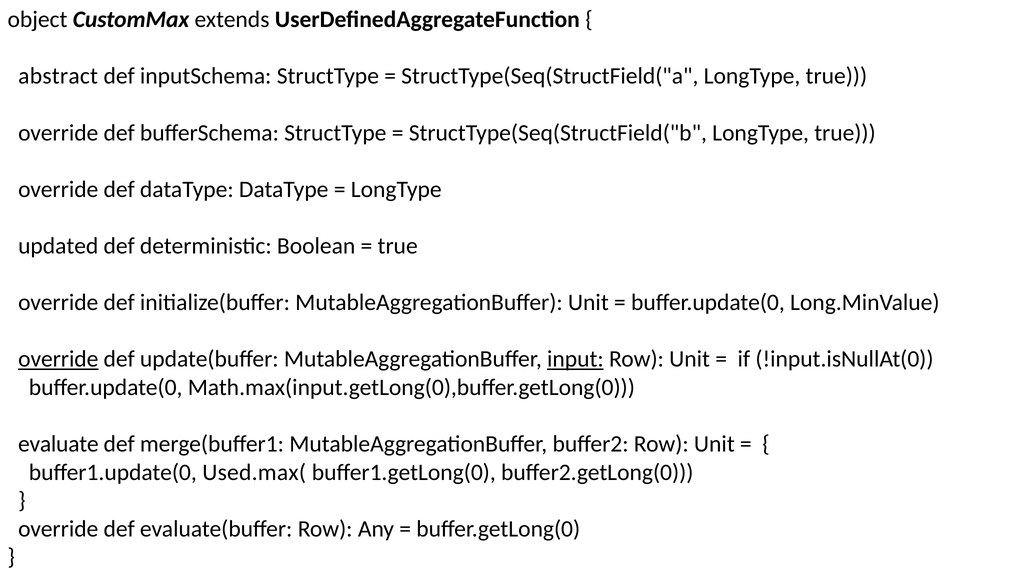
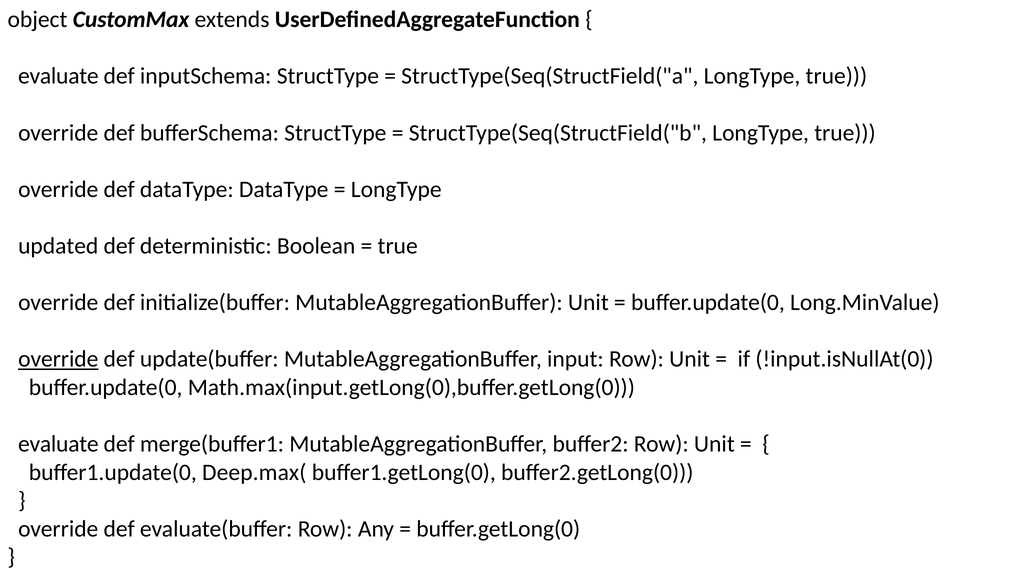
abstract at (58, 76): abstract -> evaluate
input underline: present -> none
Used.max(: Used.max( -> Deep.max(
